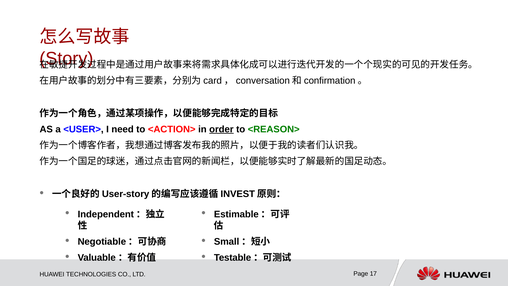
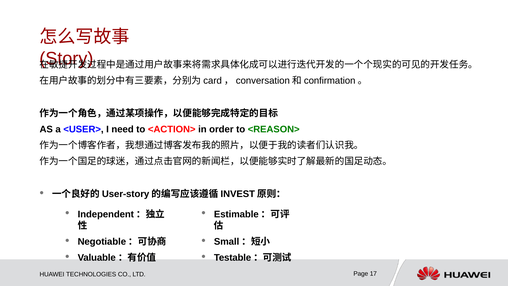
order underline: present -> none
